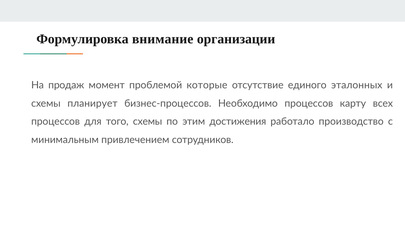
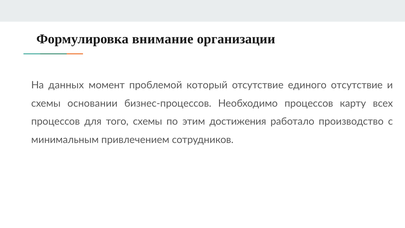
продаж: продаж -> данных
которые: которые -> который
единого эталонных: эталонных -> отсутствие
планирует: планирует -> основании
